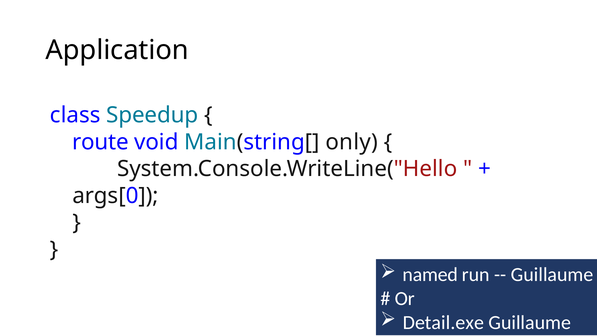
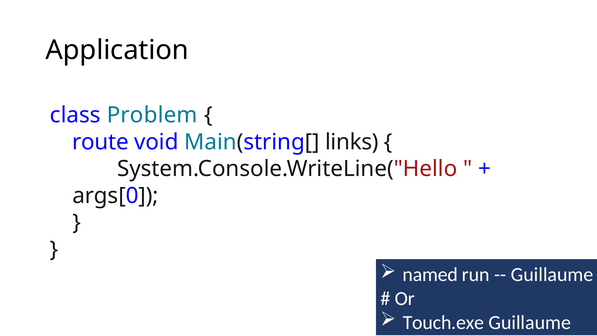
Speedup: Speedup -> Problem
only: only -> links
Detail.exe: Detail.exe -> Touch.exe
